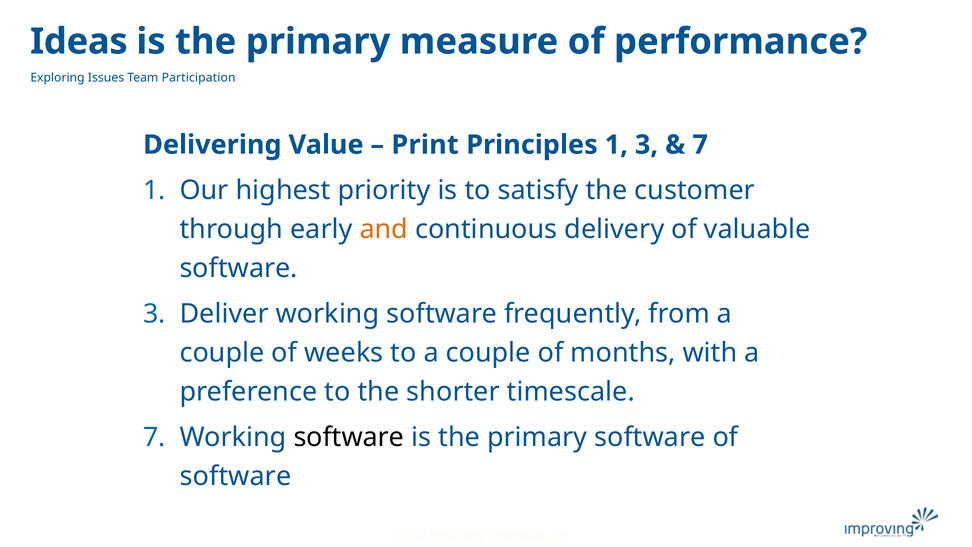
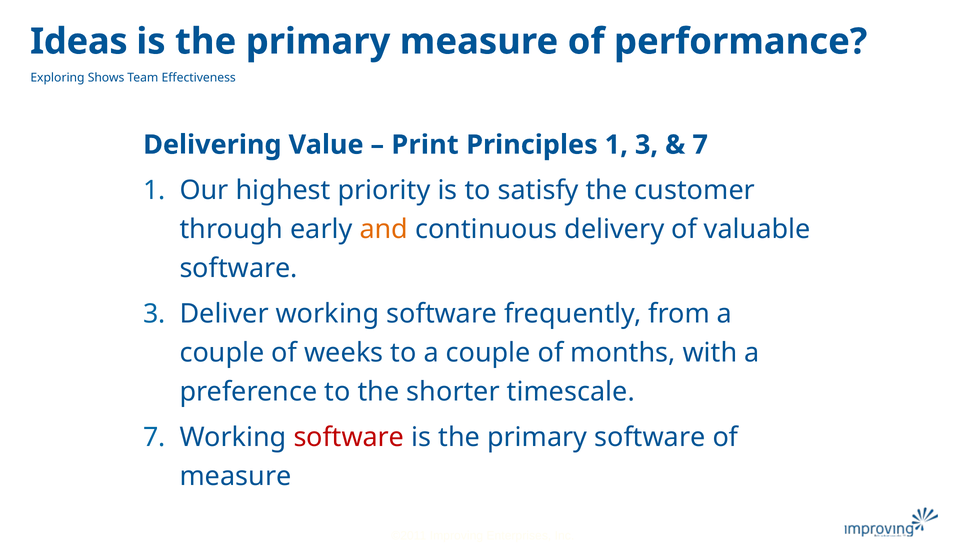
Issues: Issues -> Shows
Participation: Participation -> Effectiveness
software at (349, 437) colour: black -> red
software at (236, 476): software -> measure
